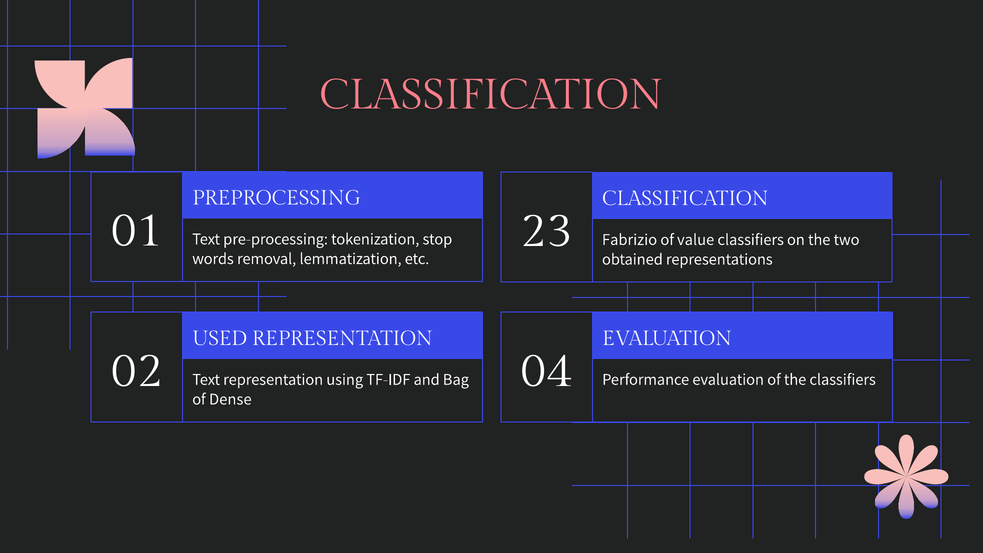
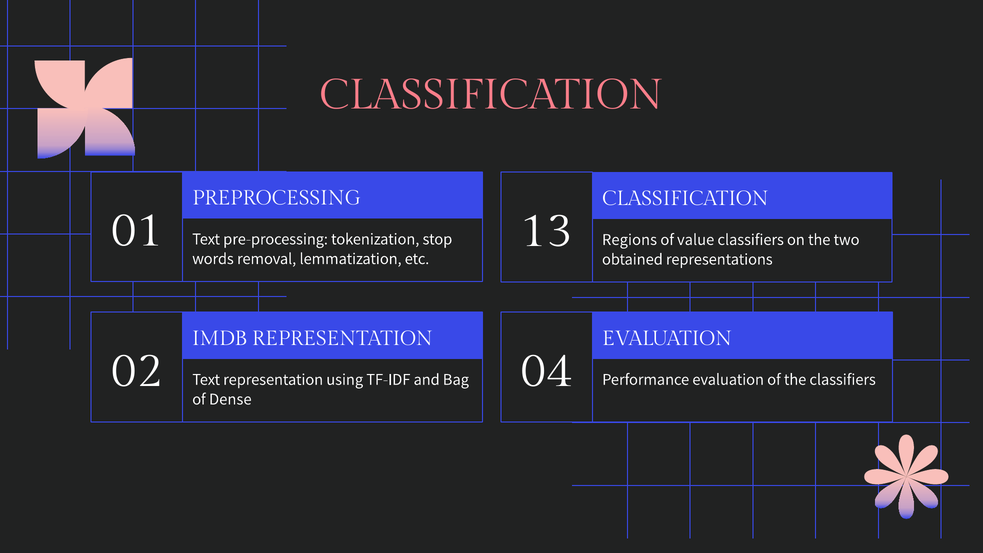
23: 23 -> 13
Fabrizio: Fabrizio -> Regions
USED: USED -> IMDB
